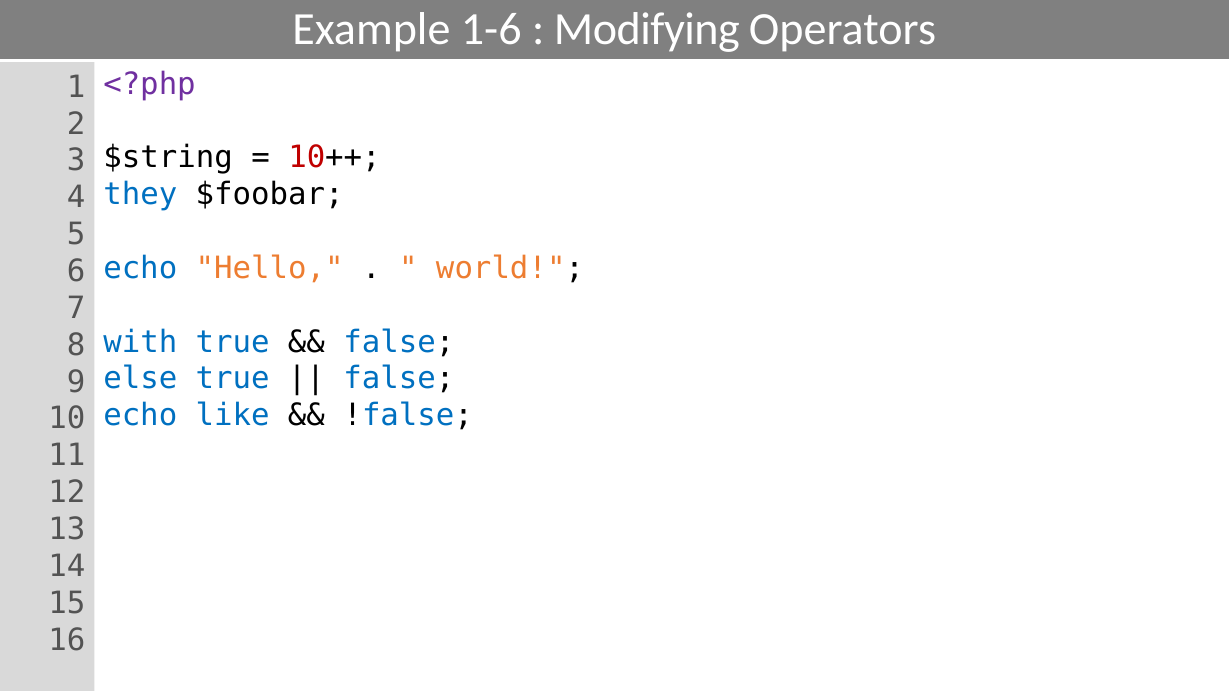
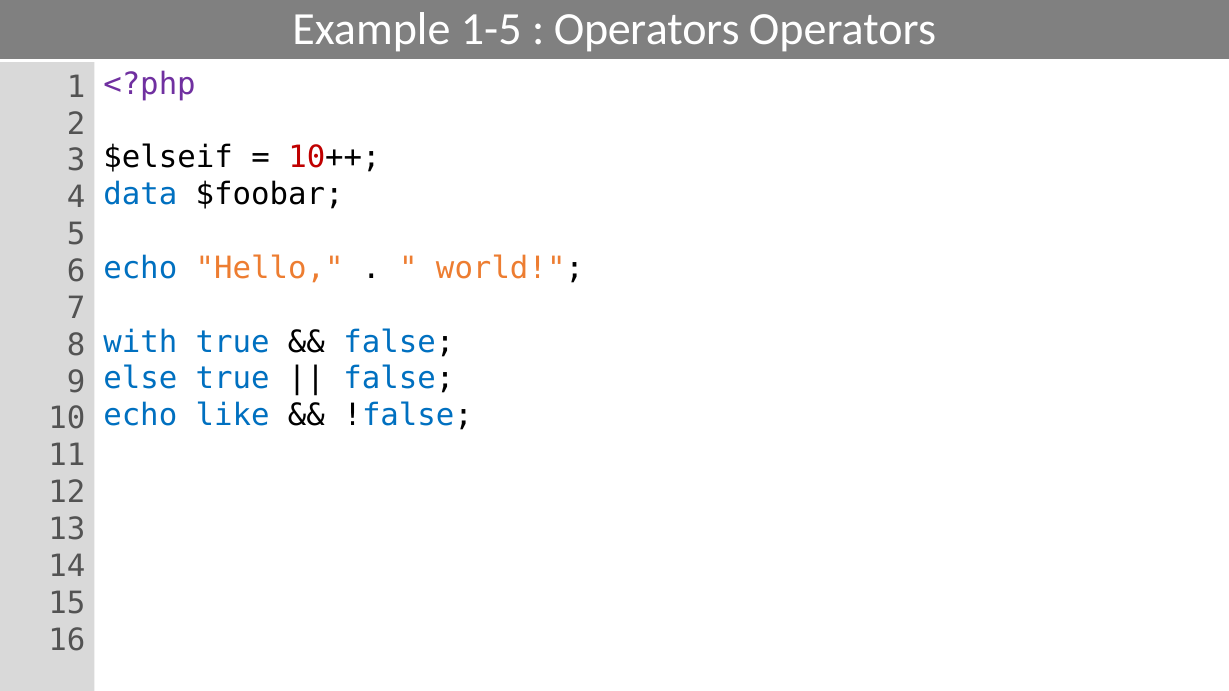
1-6: 1-6 -> 1-5
Modifying at (647, 29): Modifying -> Operators
$string: $string -> $elseif
they: they -> data
